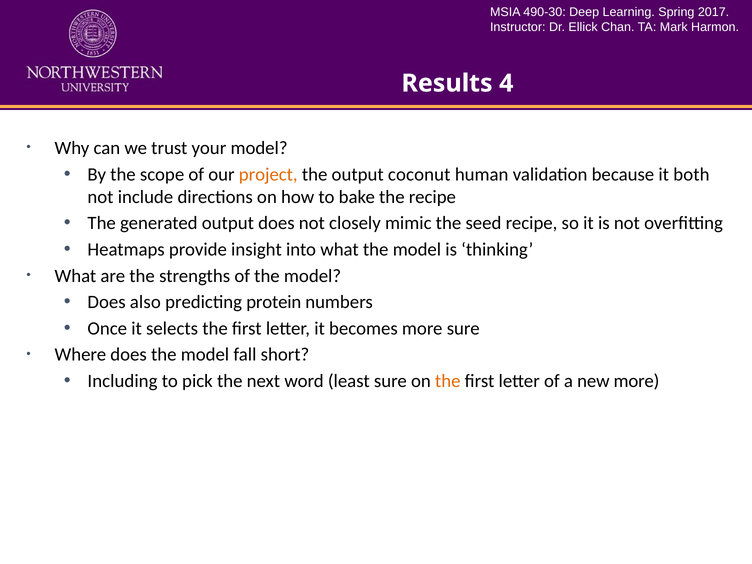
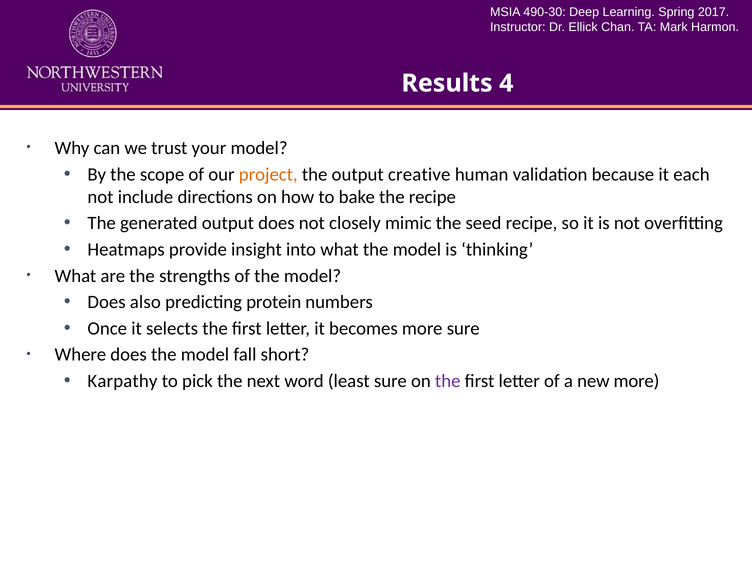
coconut: coconut -> creative
both: both -> each
Including: Including -> Karpathy
the at (448, 381) colour: orange -> purple
